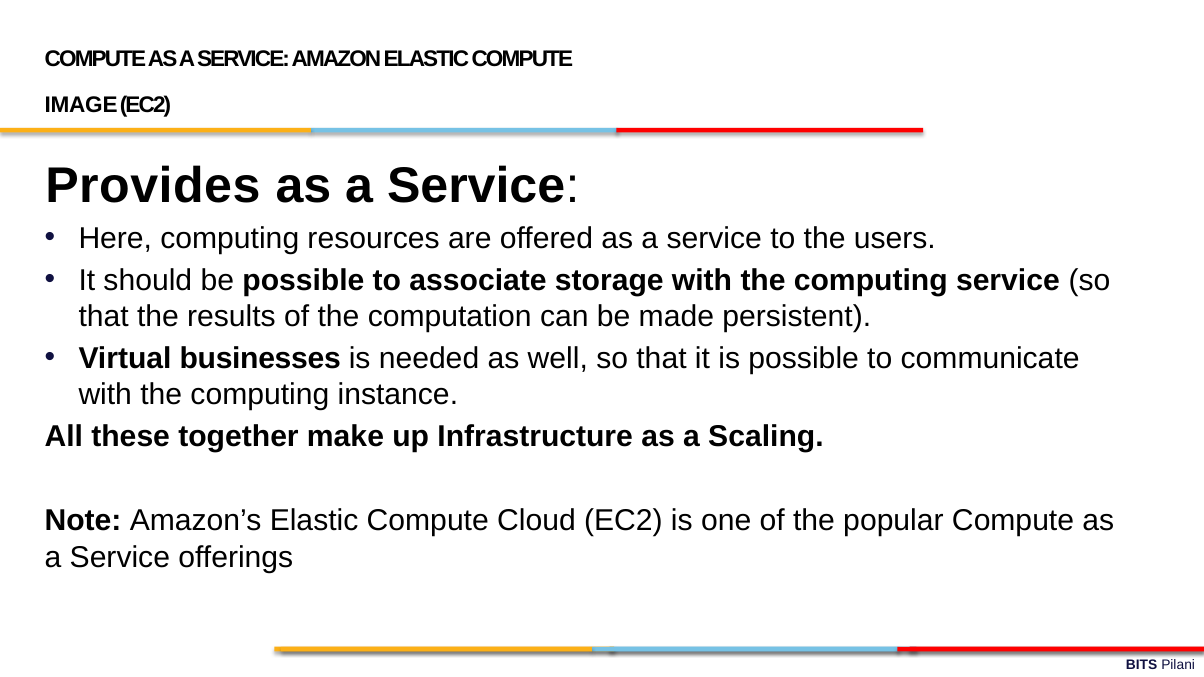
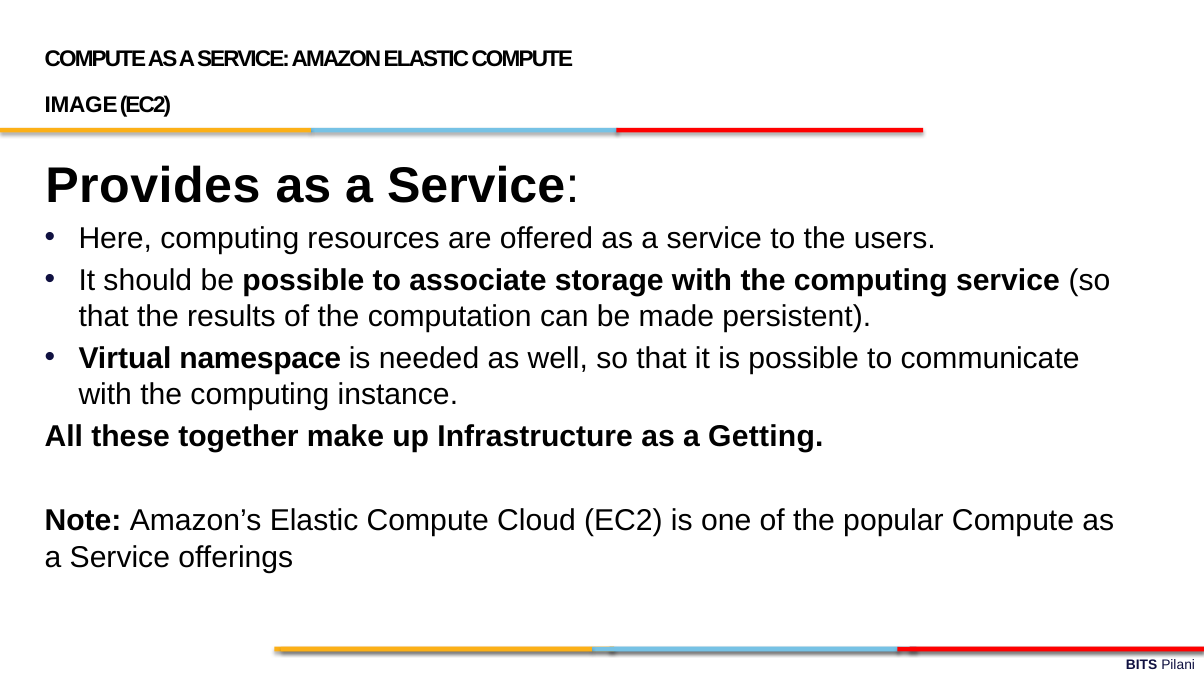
businesses: businesses -> namespace
Scaling: Scaling -> Getting
